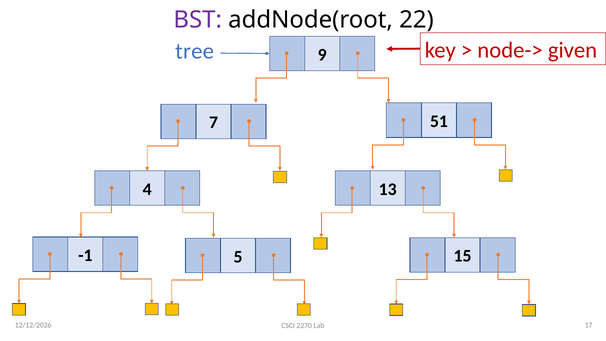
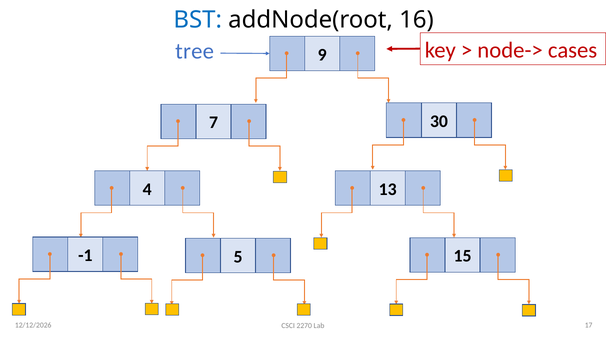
BST colour: purple -> blue
22: 22 -> 16
given: given -> cases
51: 51 -> 30
